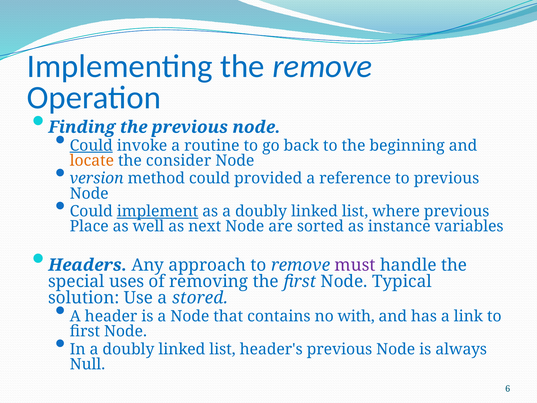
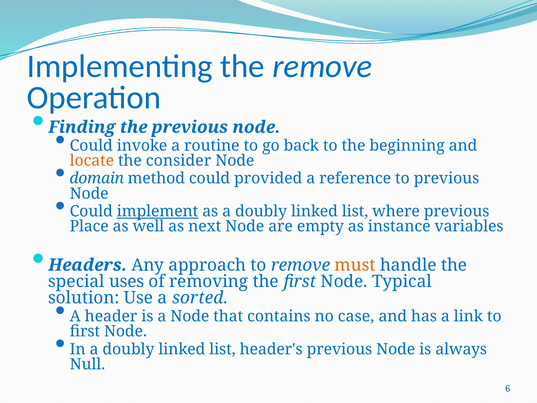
Could at (91, 145) underline: present -> none
version: version -> domain
sorted: sorted -> empty
must colour: purple -> orange
stored: stored -> sorted
with: with -> case
